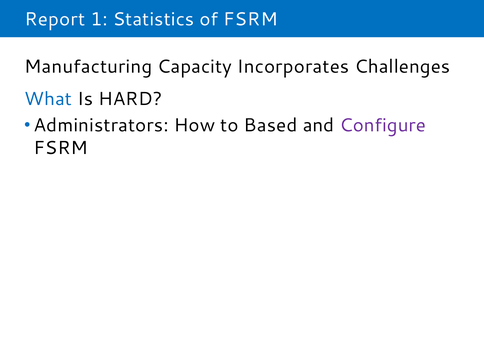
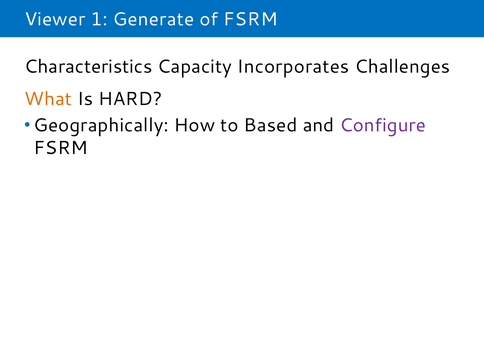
Report: Report -> Viewer
Statistics: Statistics -> Generate
Manufacturing: Manufacturing -> Characteristics
What colour: blue -> orange
Administrators: Administrators -> Geographically
